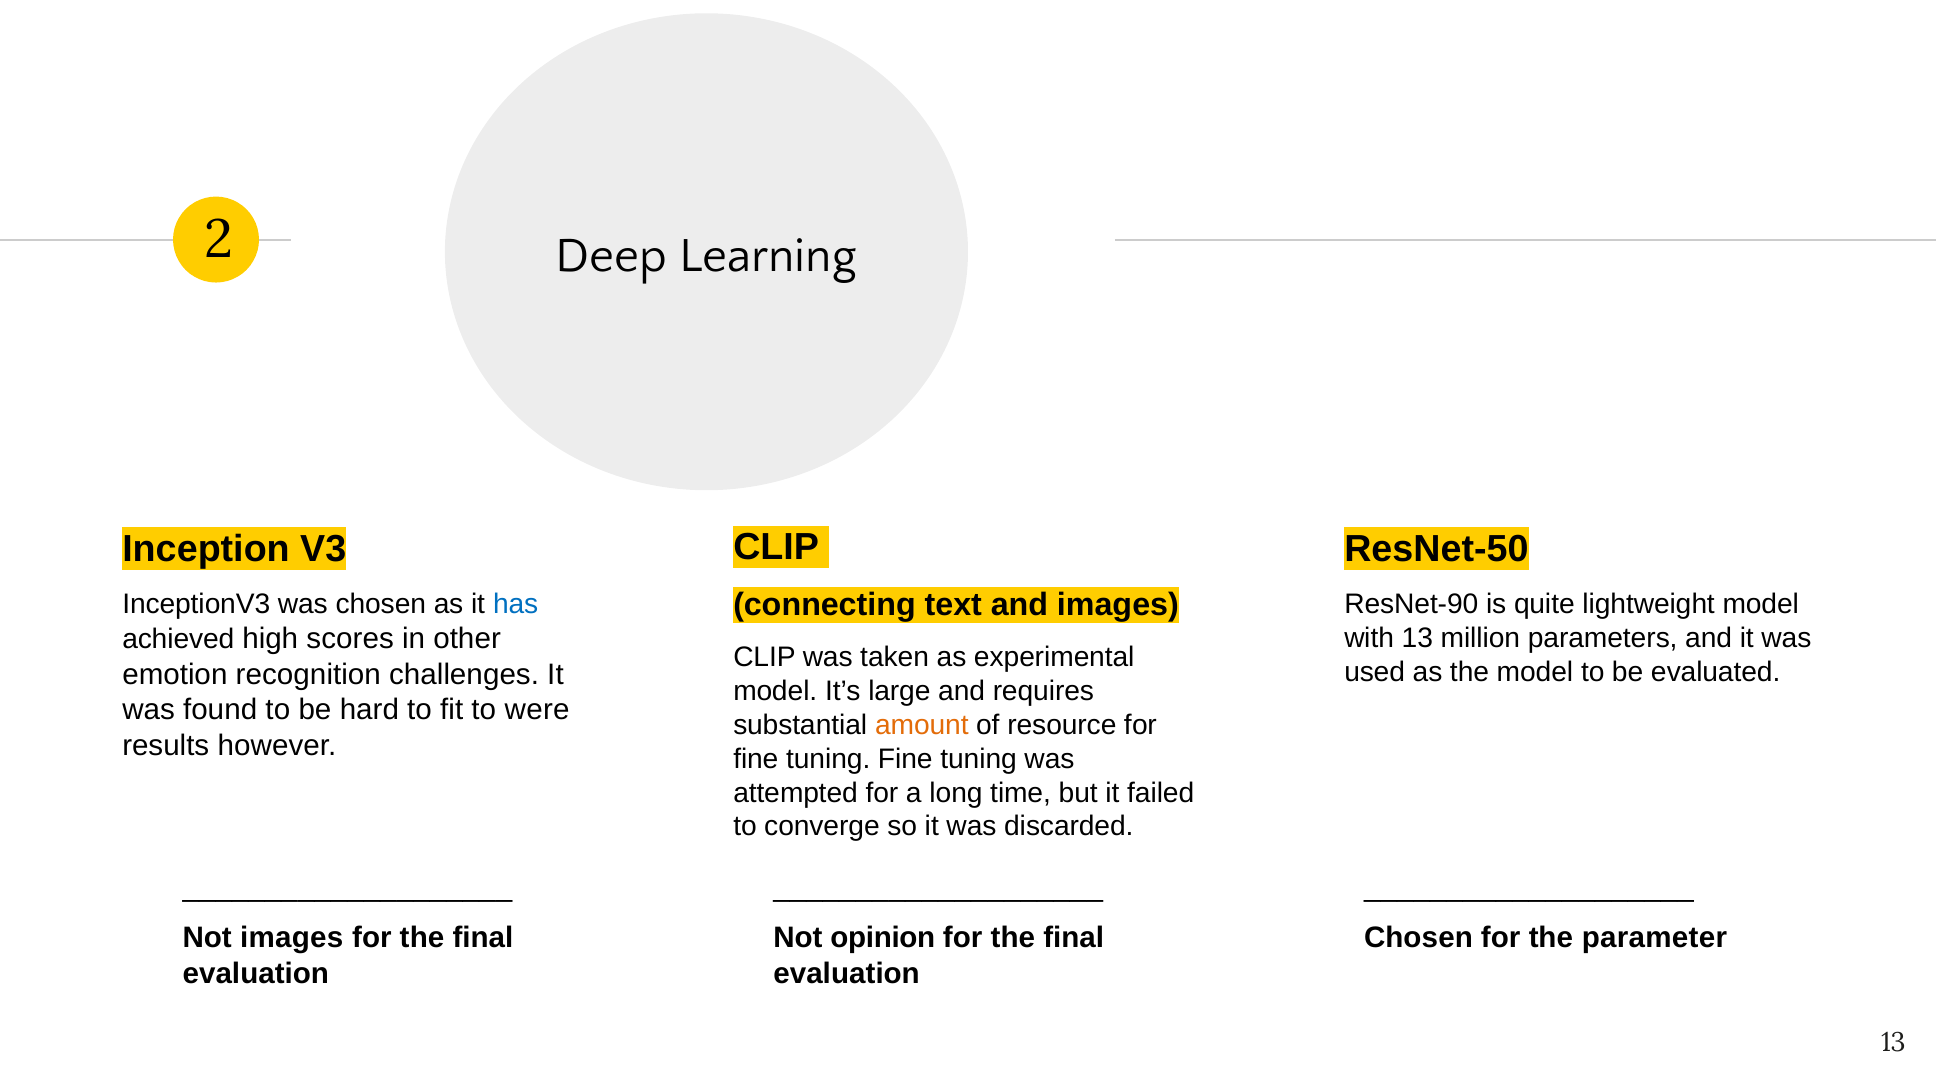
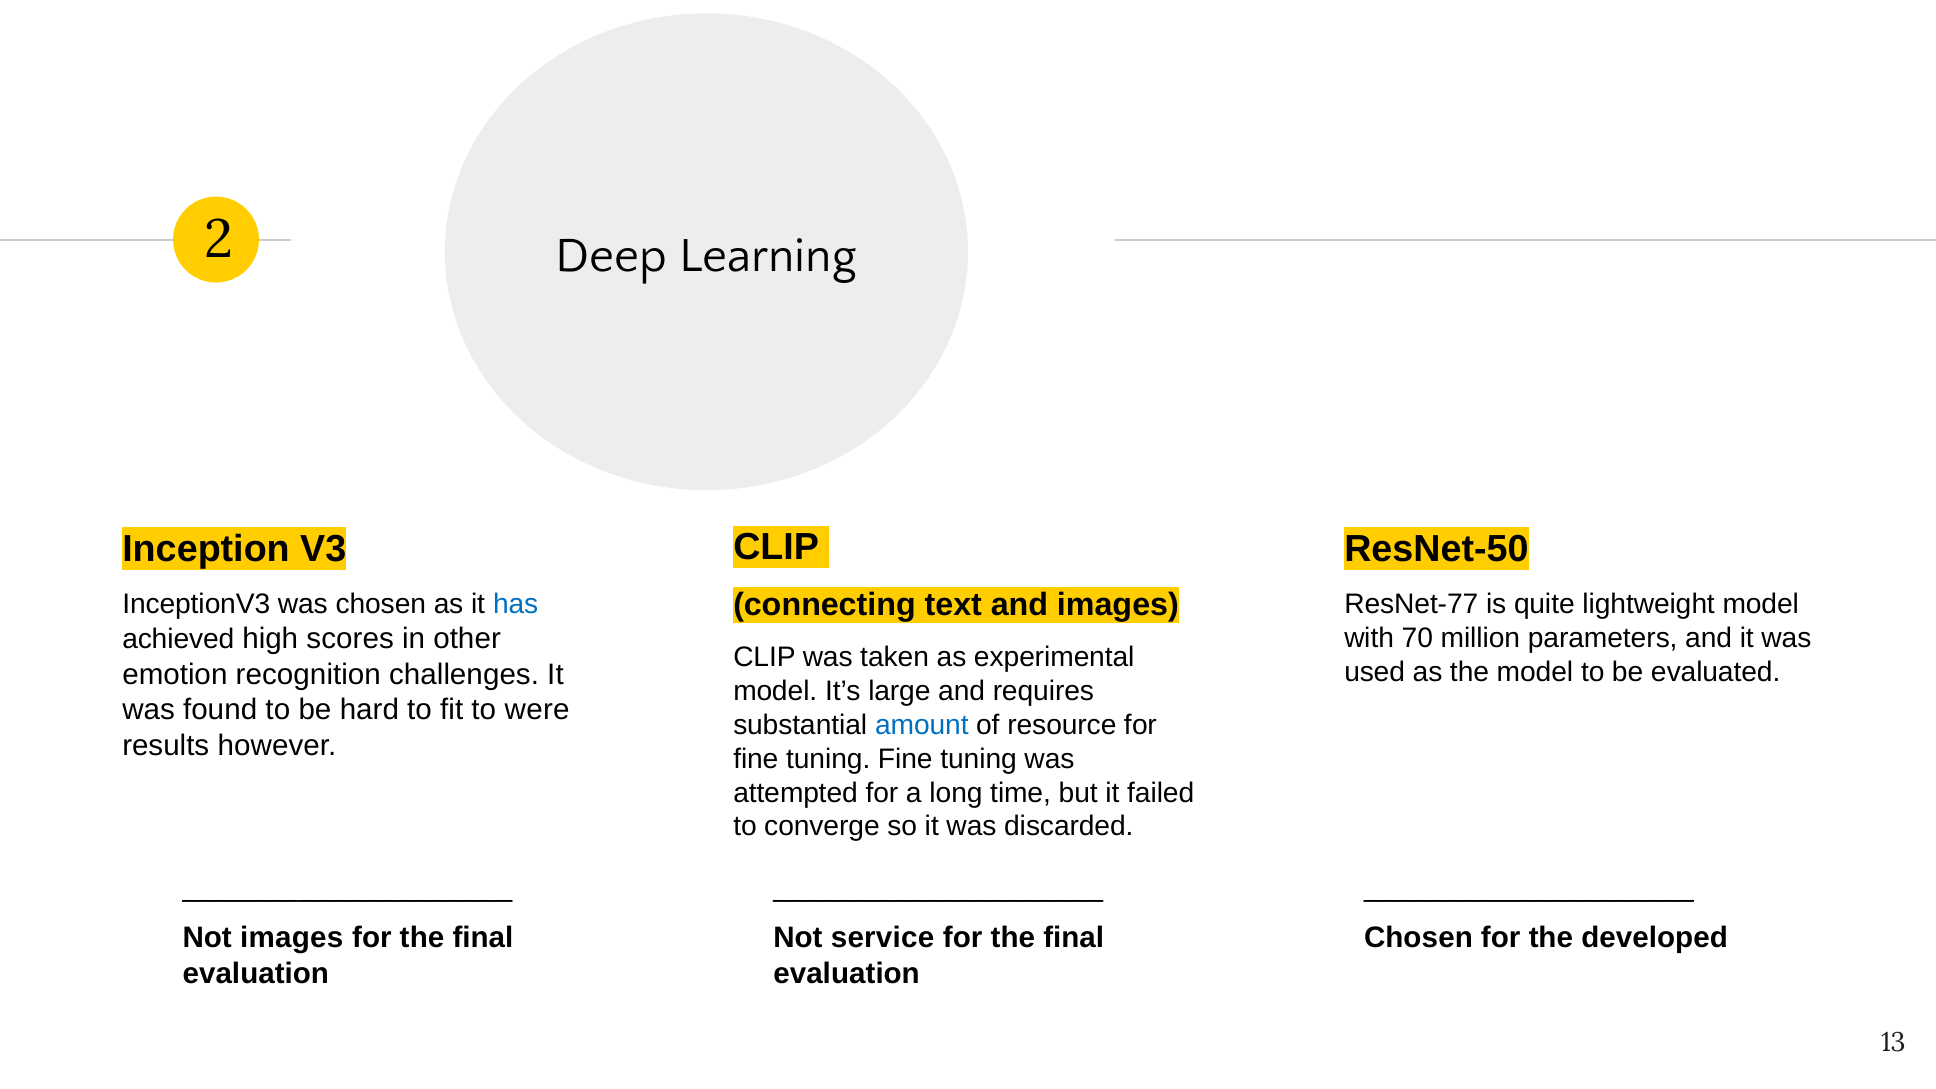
ResNet-90: ResNet-90 -> ResNet-77
with 13: 13 -> 70
amount colour: orange -> blue
opinion: opinion -> service
parameter: parameter -> developed
